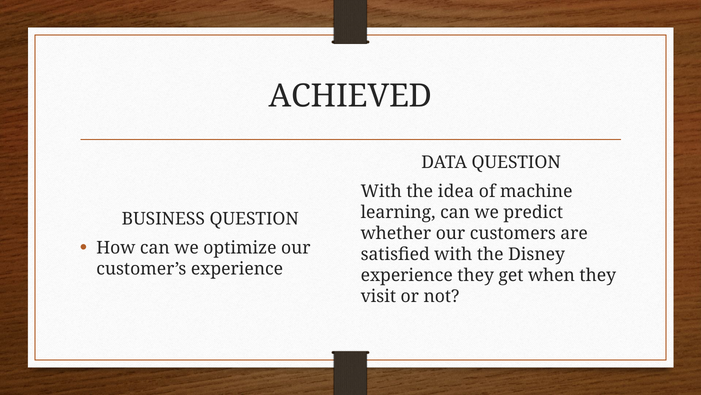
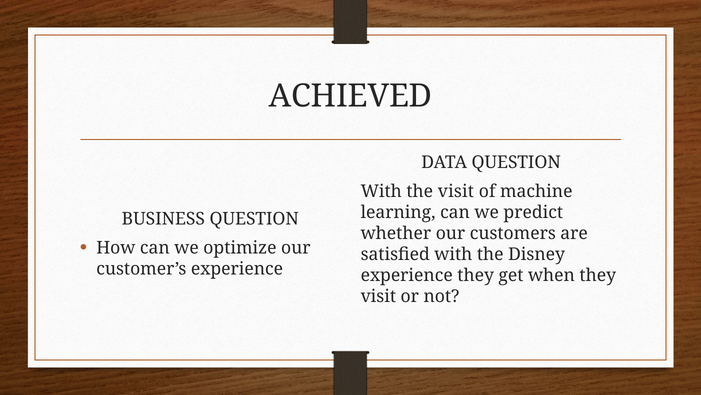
the idea: idea -> visit
